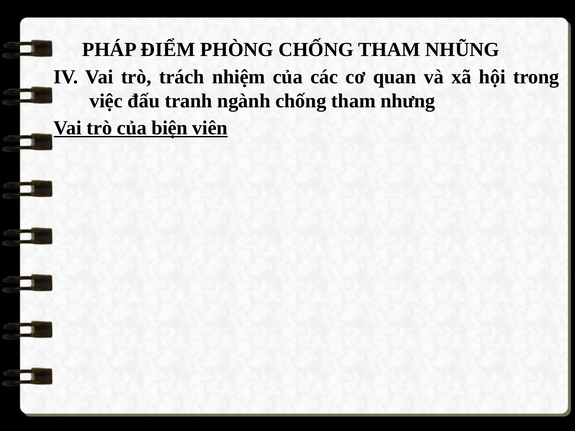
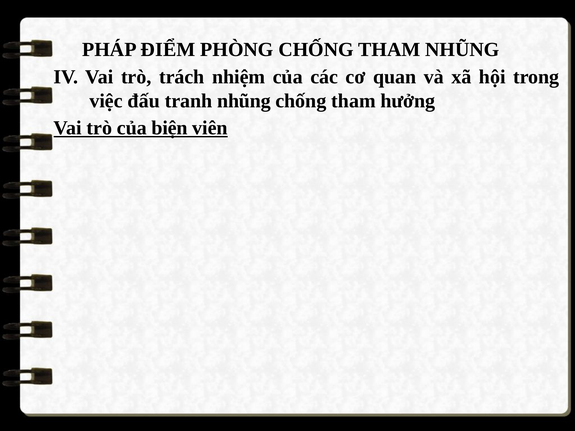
tranh ngành: ngành -> nhũng
nhưng: nhưng -> hưởng
